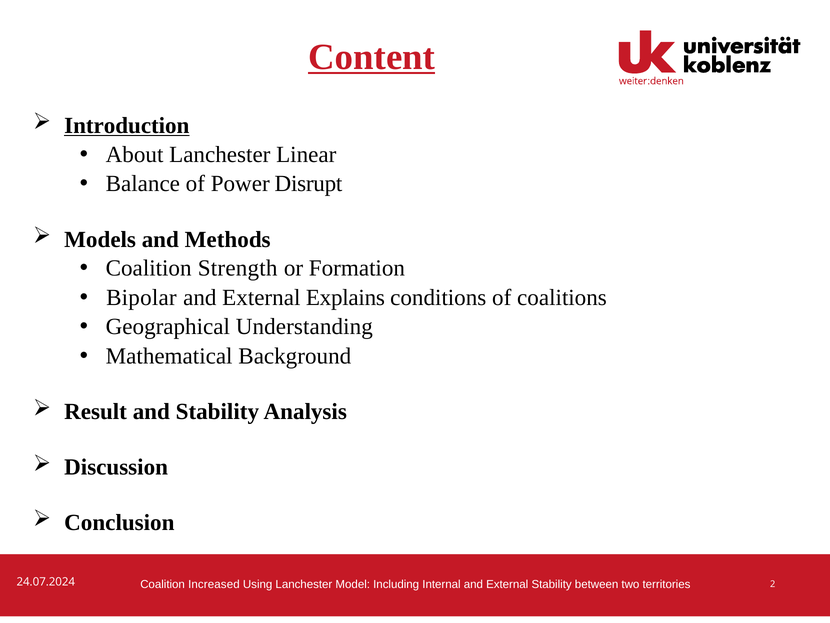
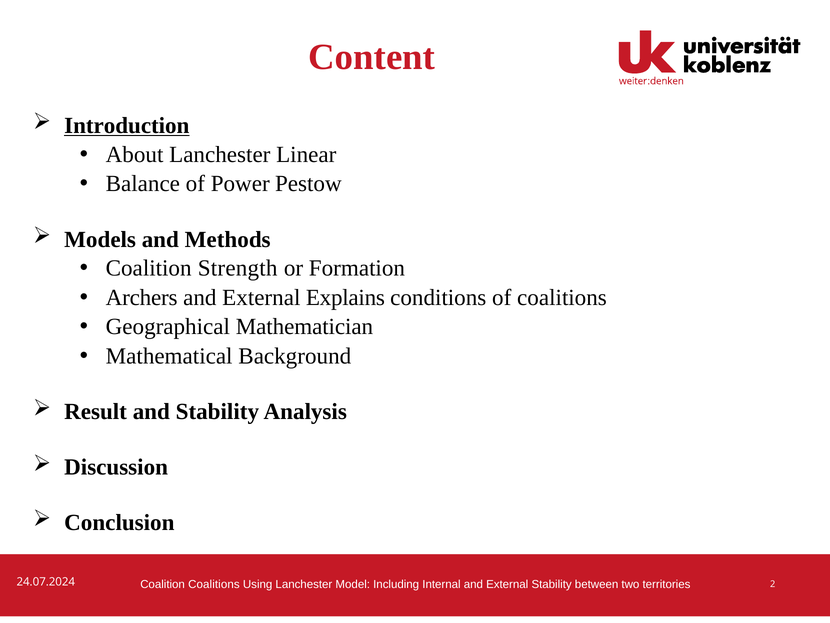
Content underline: present -> none
Disrupt: Disrupt -> Pestow
Bipolar: Bipolar -> Archers
Understanding: Understanding -> Mathematician
Coalition Increased: Increased -> Coalitions
